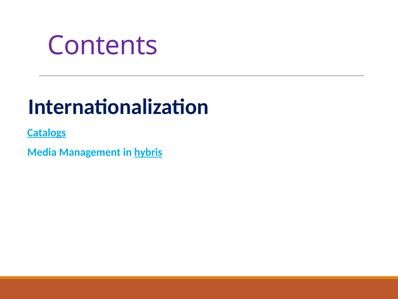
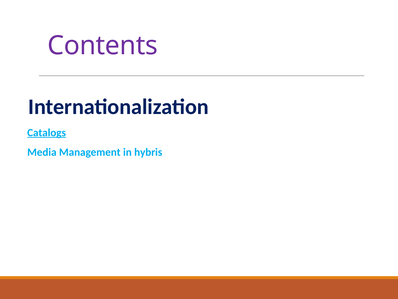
hybris underline: present -> none
